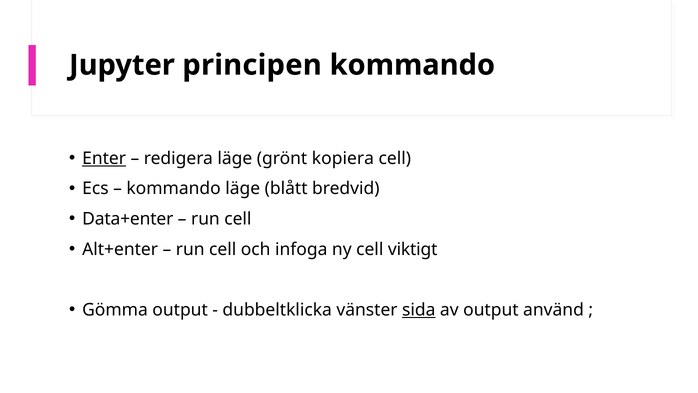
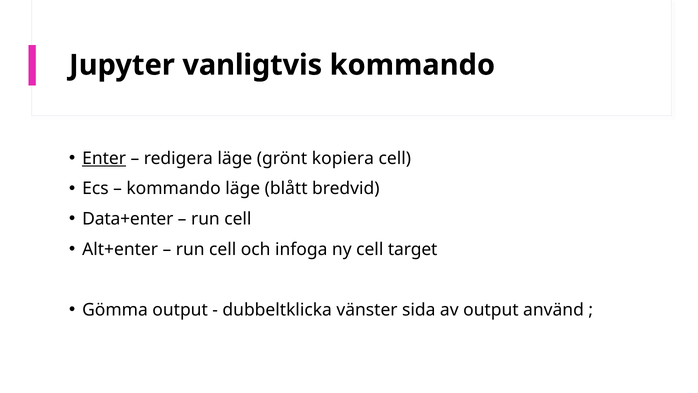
principen: principen -> vanligtvis
viktigt: viktigt -> target
sida underline: present -> none
